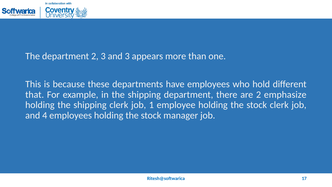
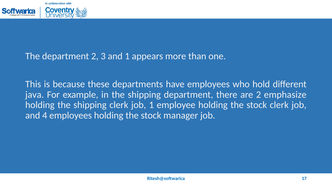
and 3: 3 -> 1
that: that -> java
